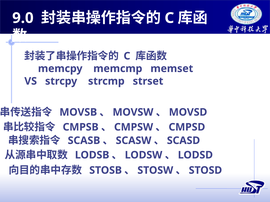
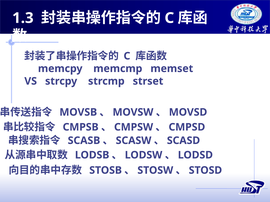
9.0: 9.0 -> 1.3
